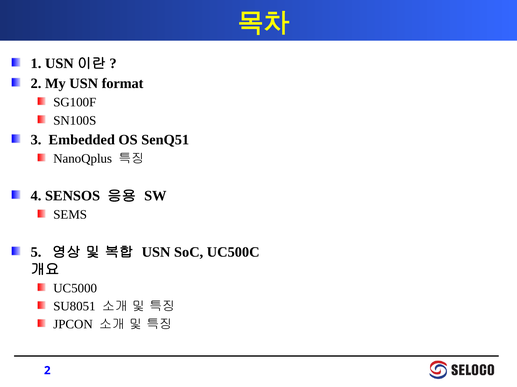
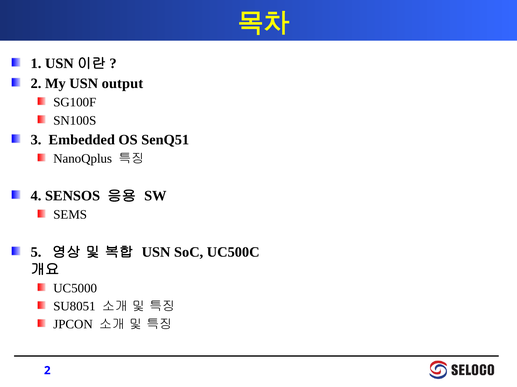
format: format -> output
